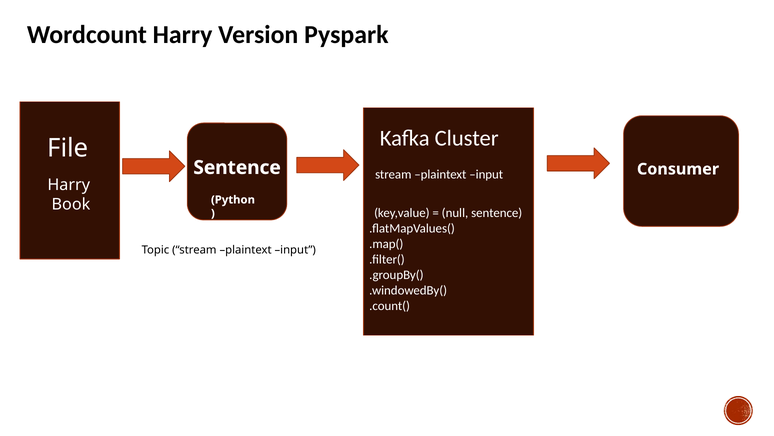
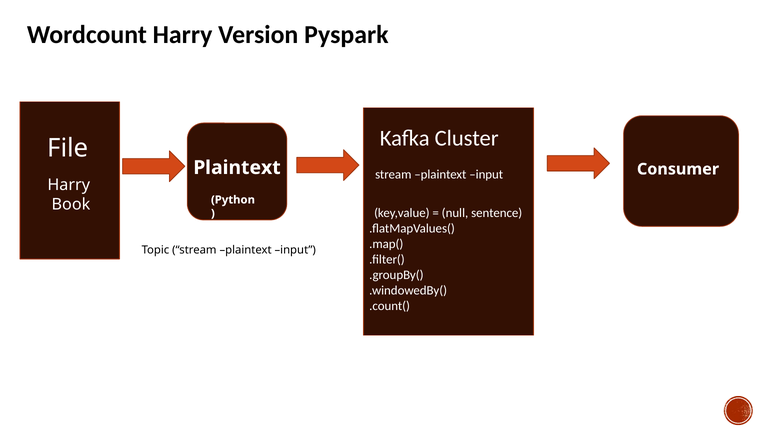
Sentence at (237, 167): Sentence -> Plaintext
